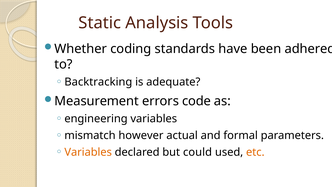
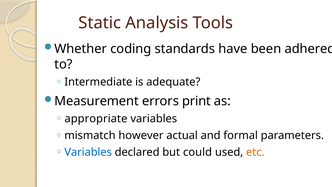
Backtracking: Backtracking -> Intermediate
code: code -> print
engineering: engineering -> appropriate
Variables at (88, 152) colour: orange -> blue
